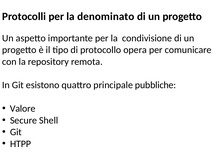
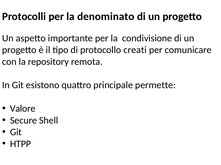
opera: opera -> creati
pubbliche: pubbliche -> permette
